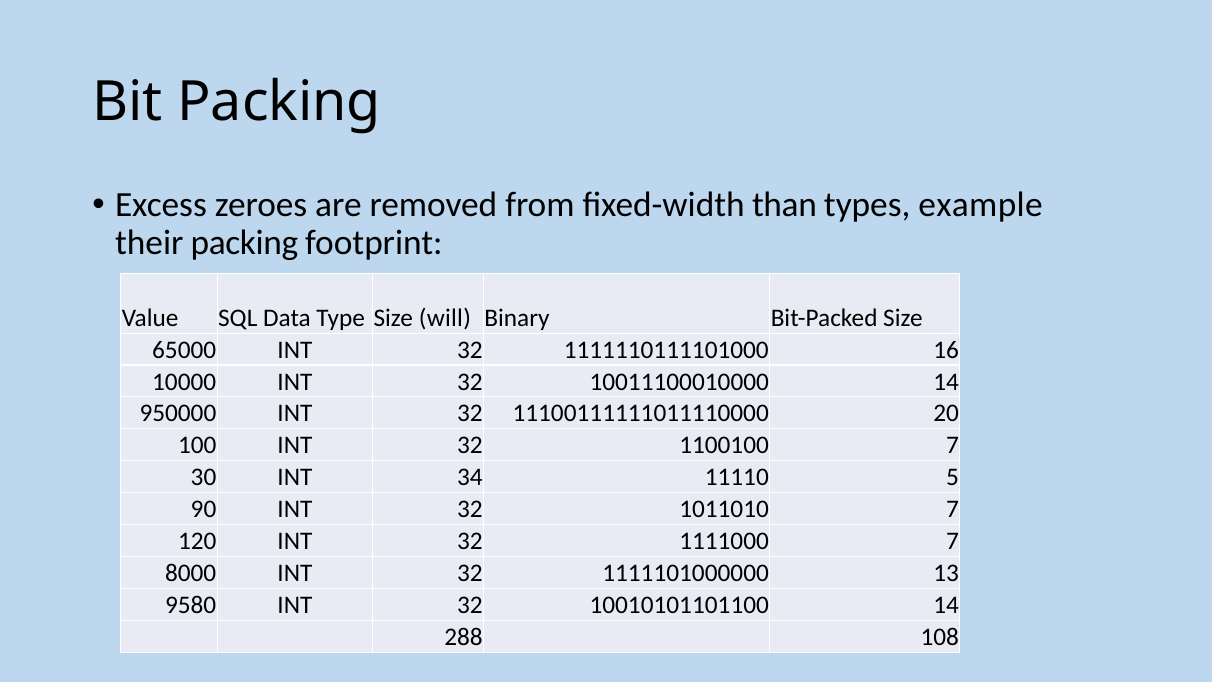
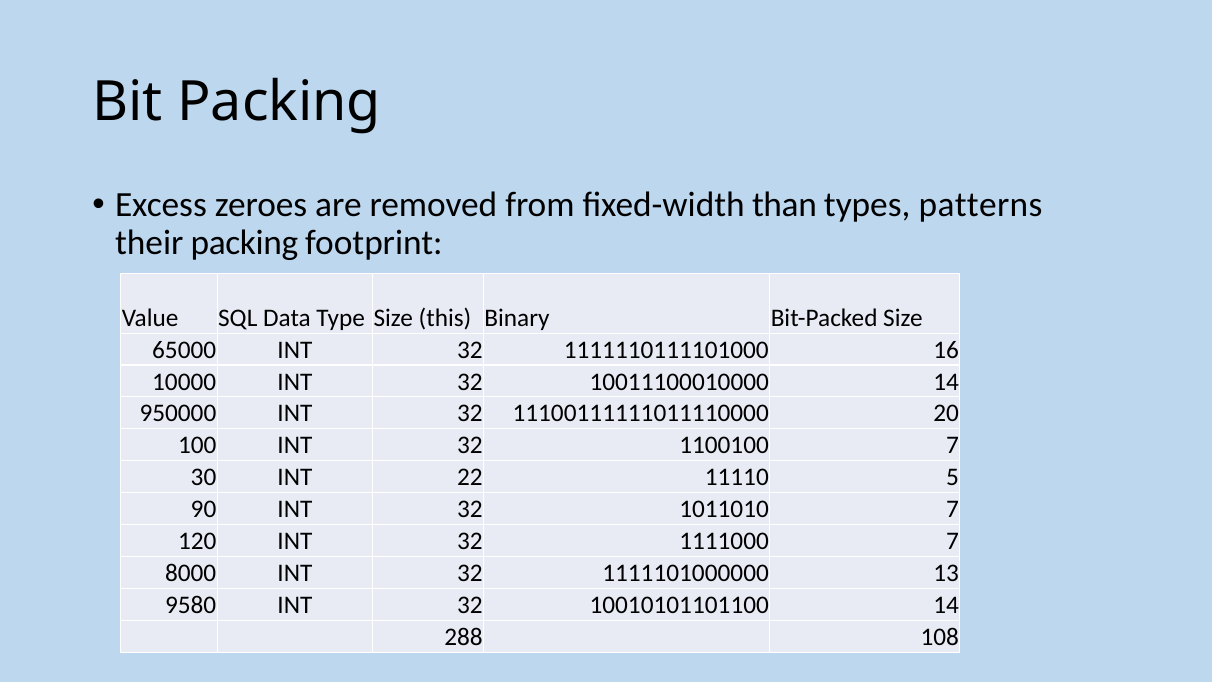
example: example -> patterns
will: will -> this
34: 34 -> 22
